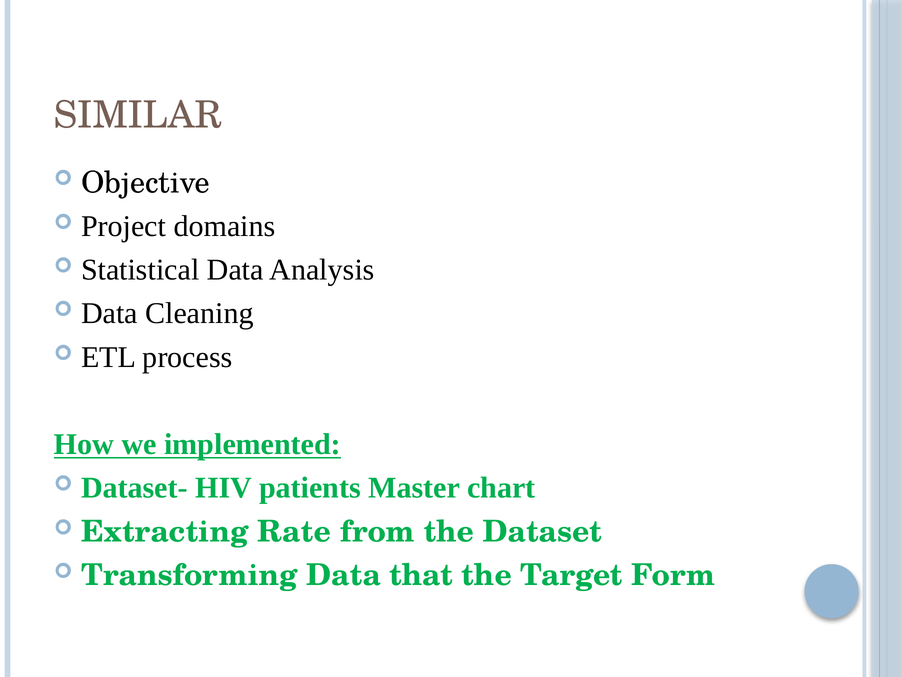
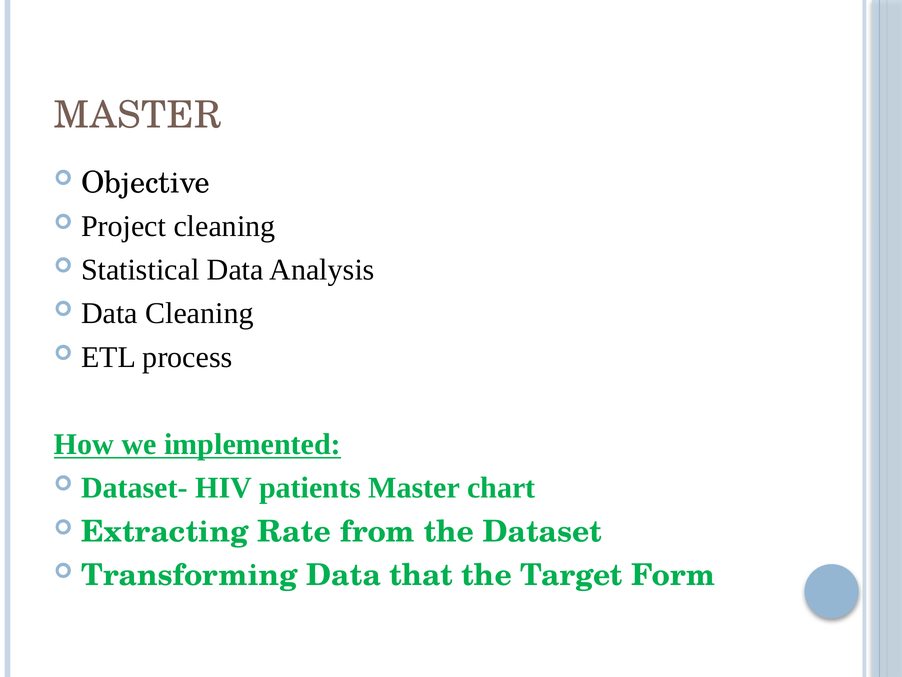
SIMILAR at (138, 115): SIMILAR -> MASTER
Project domains: domains -> cleaning
